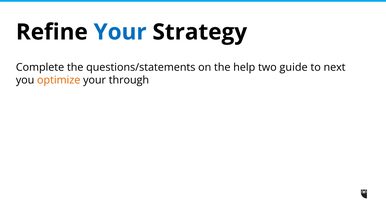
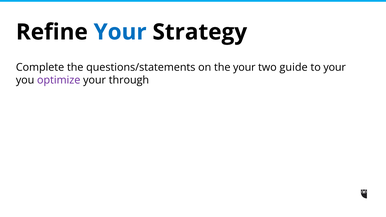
the help: help -> your
to next: next -> your
optimize colour: orange -> purple
